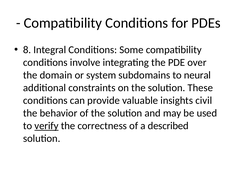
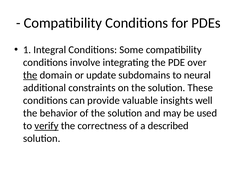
8: 8 -> 1
the at (30, 75) underline: none -> present
system: system -> update
civil: civil -> well
